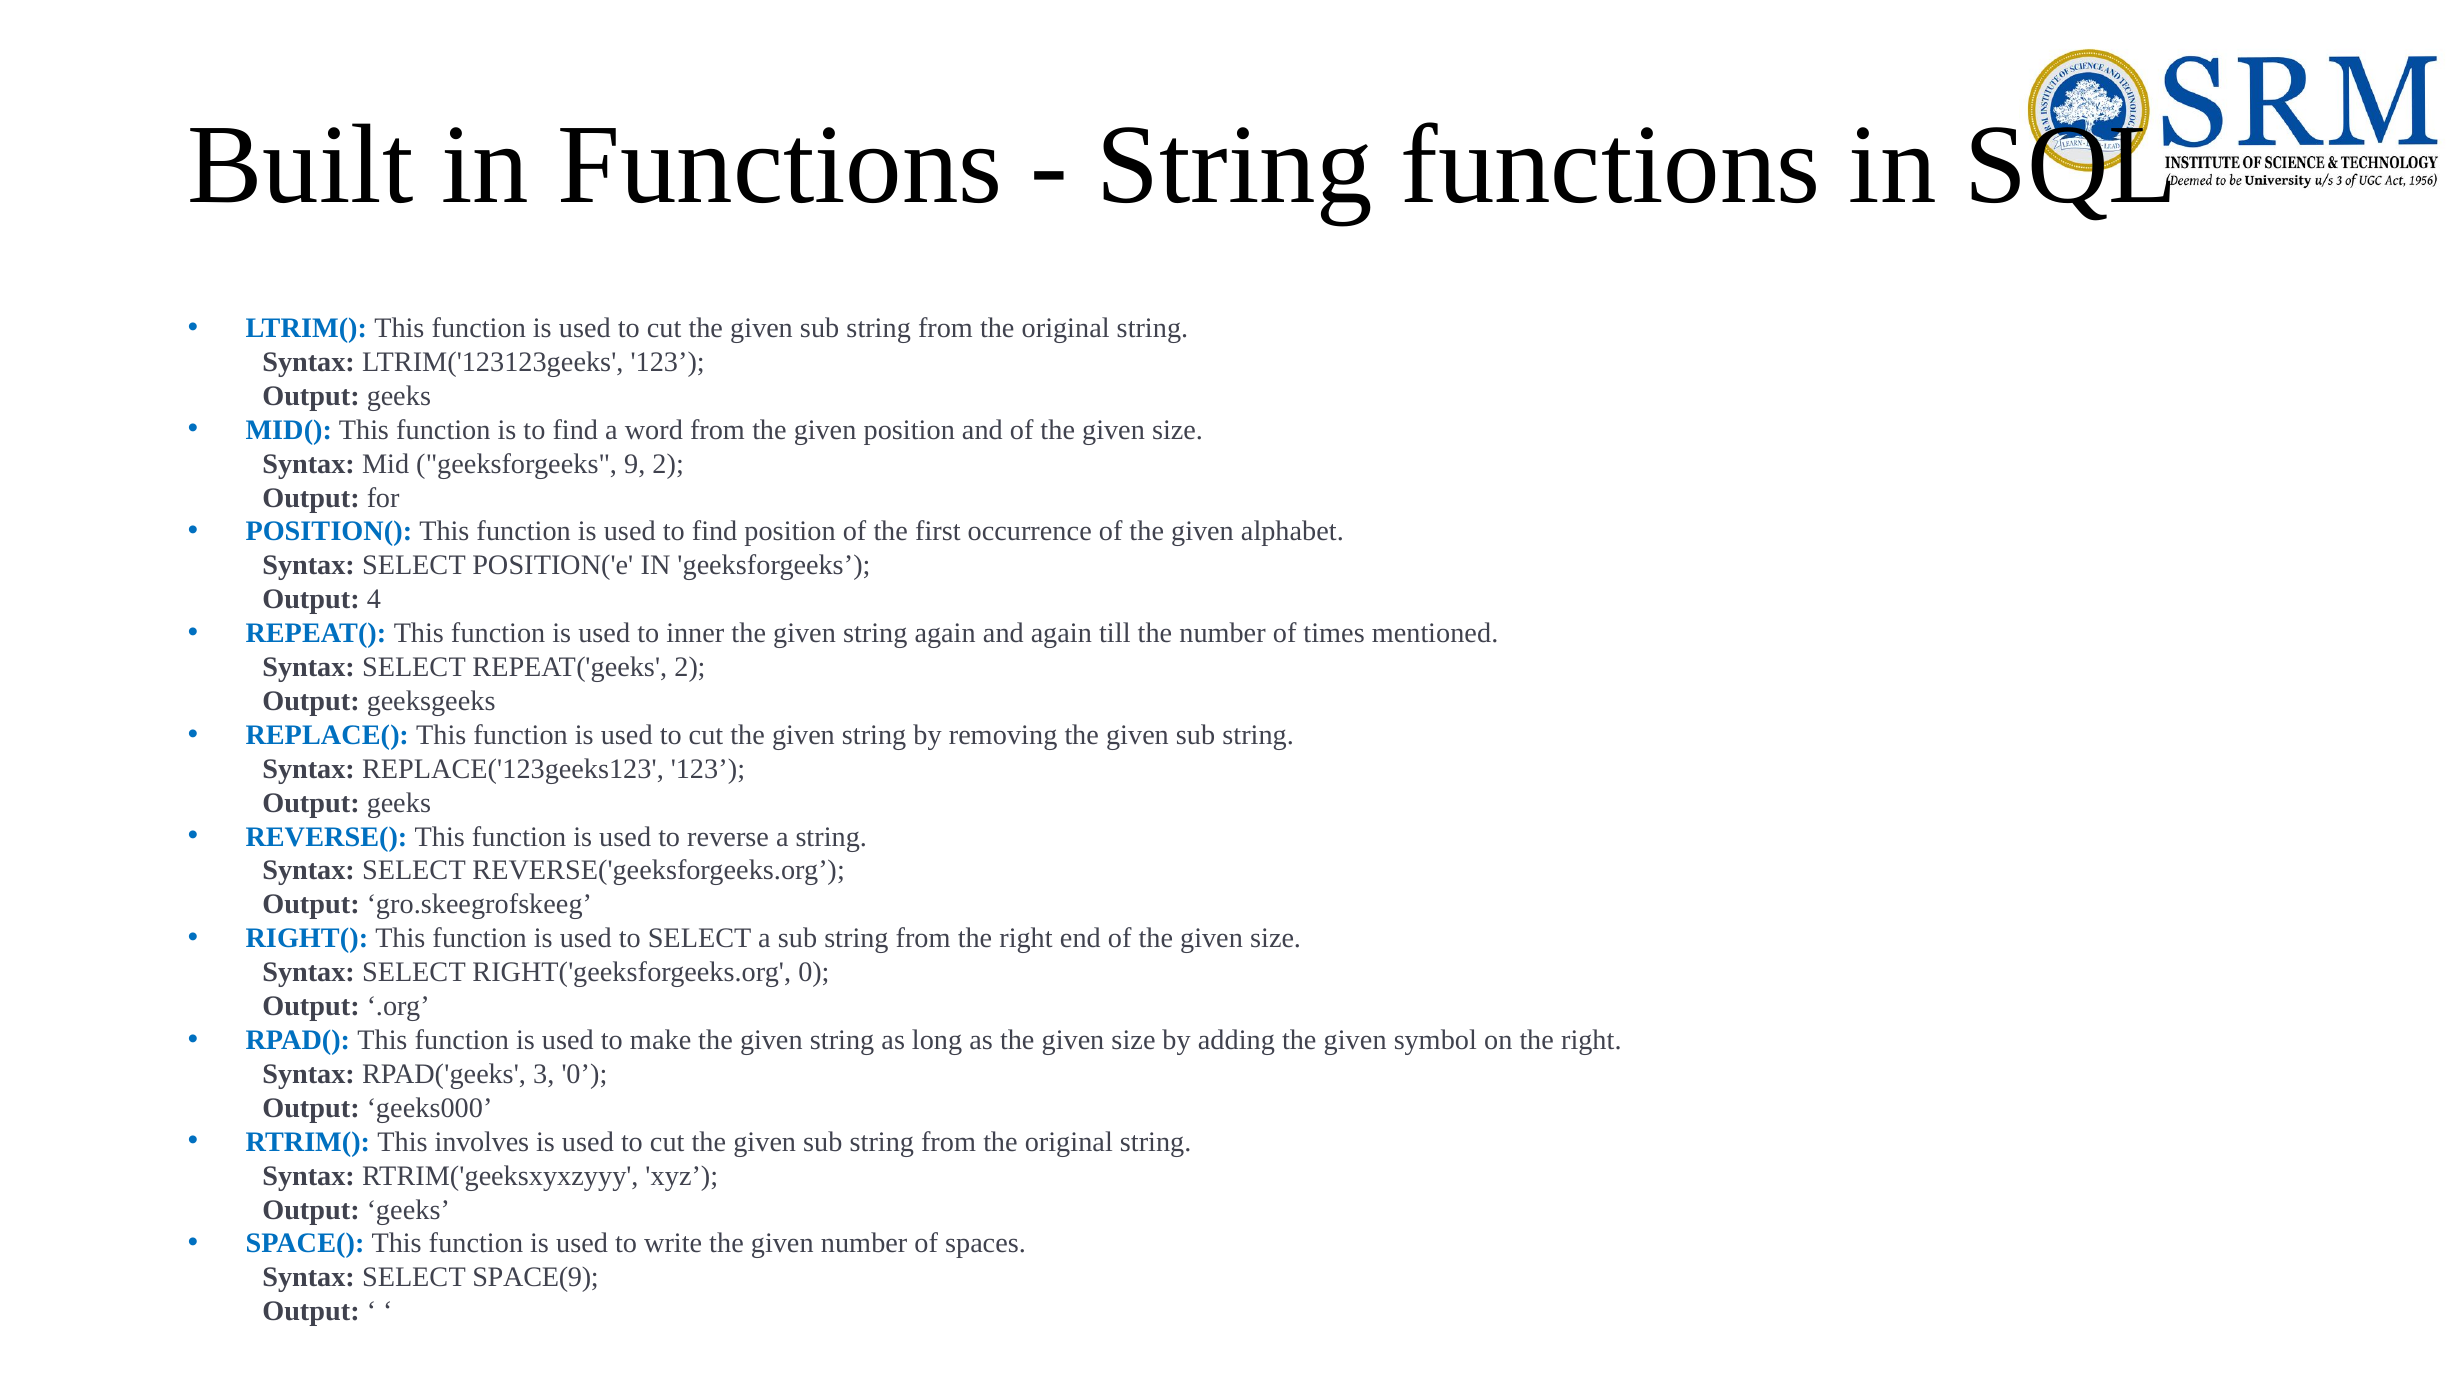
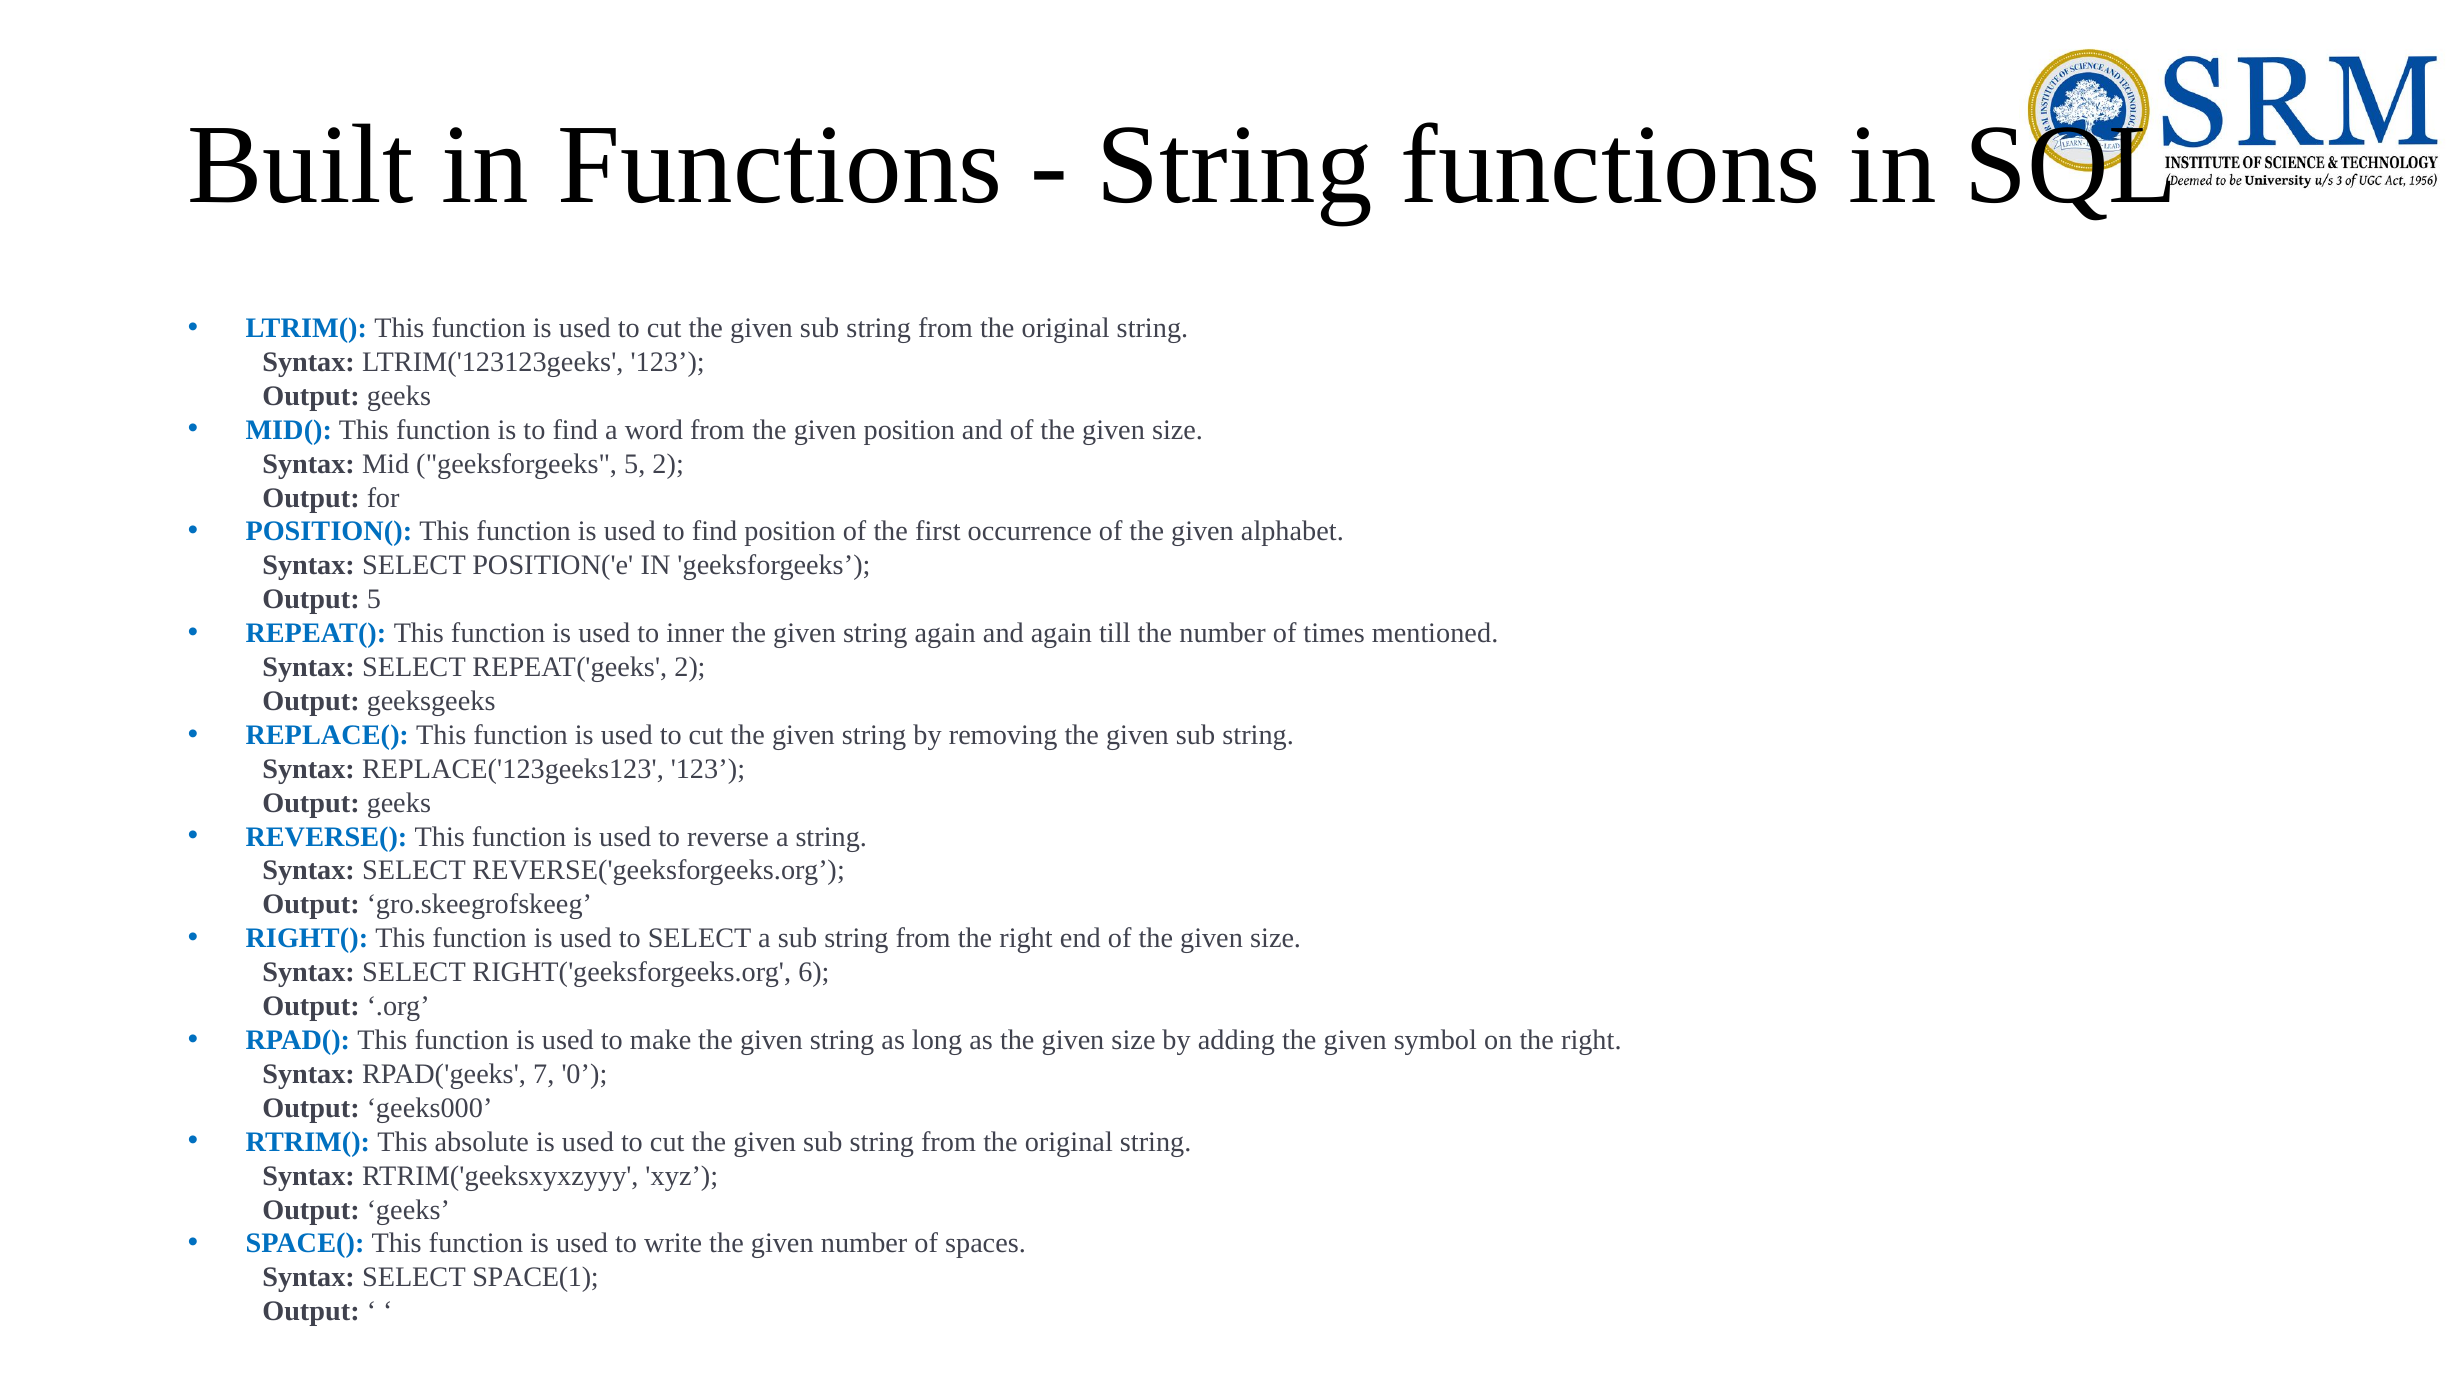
geeksforgeeks 9: 9 -> 5
Output 4: 4 -> 5
RIGHT('geeksforgeeks.org 0: 0 -> 6
3: 3 -> 7
involves: involves -> absolute
SPACE(9: SPACE(9 -> SPACE(1
